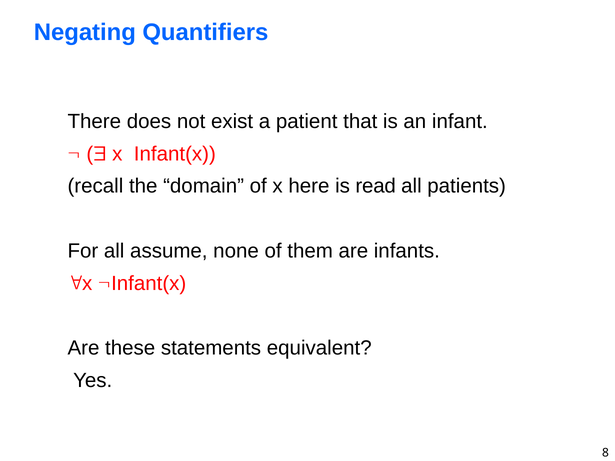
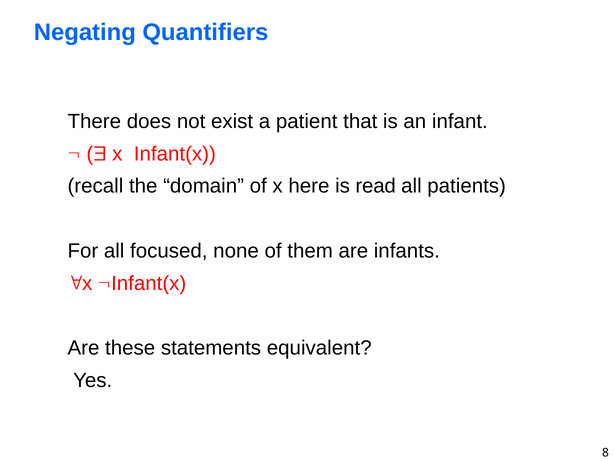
assume: assume -> focused
